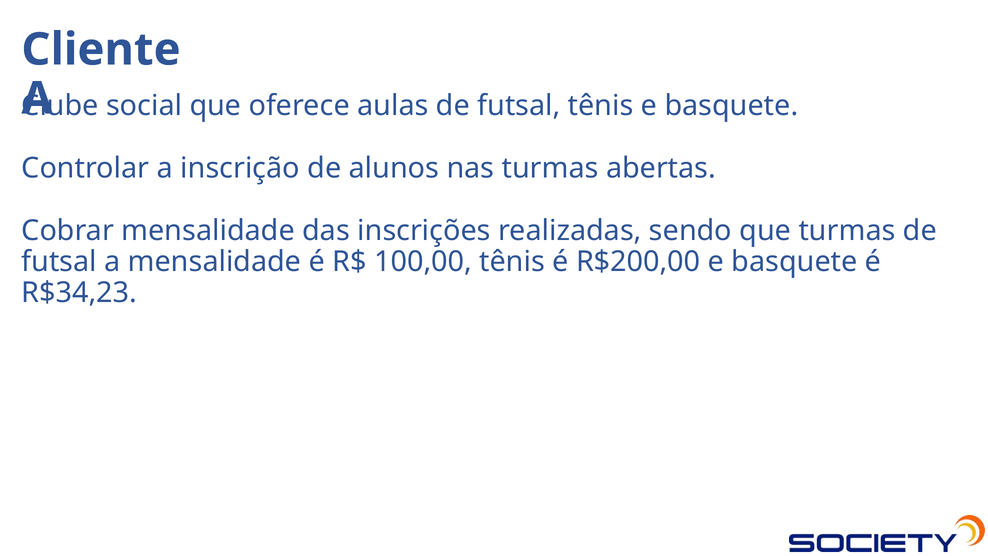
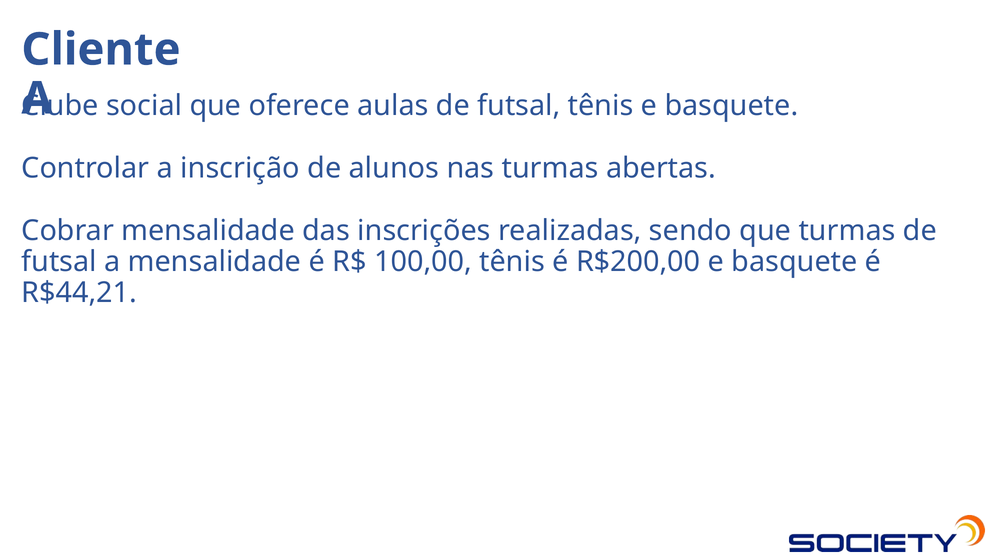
R$34,23: R$34,23 -> R$44,21
